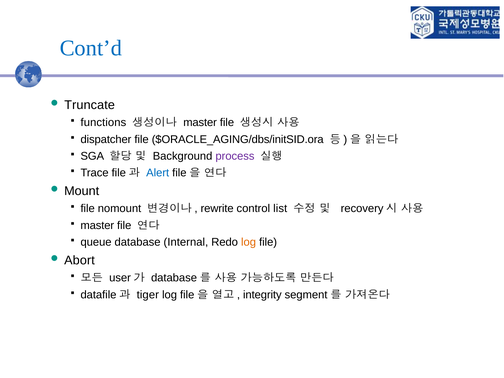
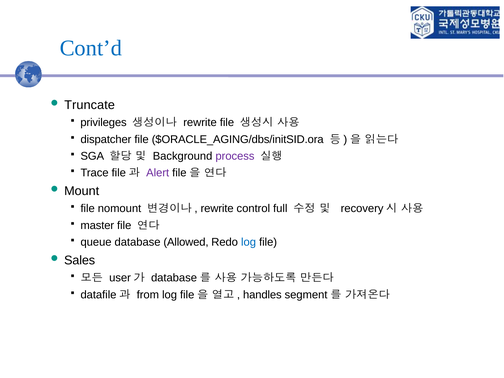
functions: functions -> privileges
master at (200, 123): master -> rewrite
Alert colour: blue -> purple
list: list -> full
Internal: Internal -> Allowed
log at (249, 242) colour: orange -> blue
Abort: Abort -> Sales
tiger: tiger -> from
integrity: integrity -> handles
